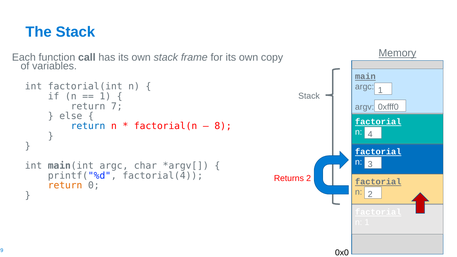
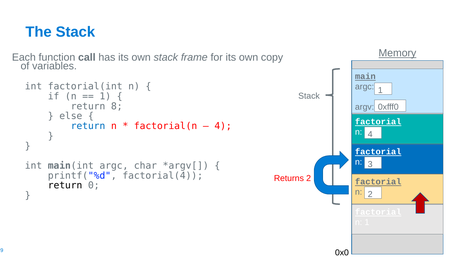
7: 7 -> 8
8 at (223, 126): 8 -> 4
return at (65, 186) colour: orange -> black
